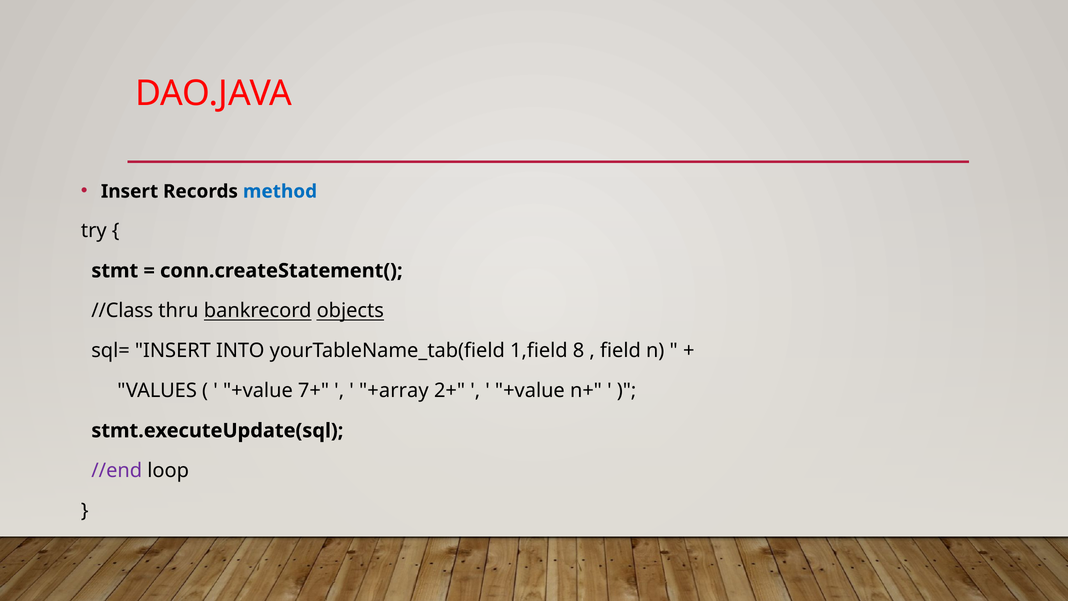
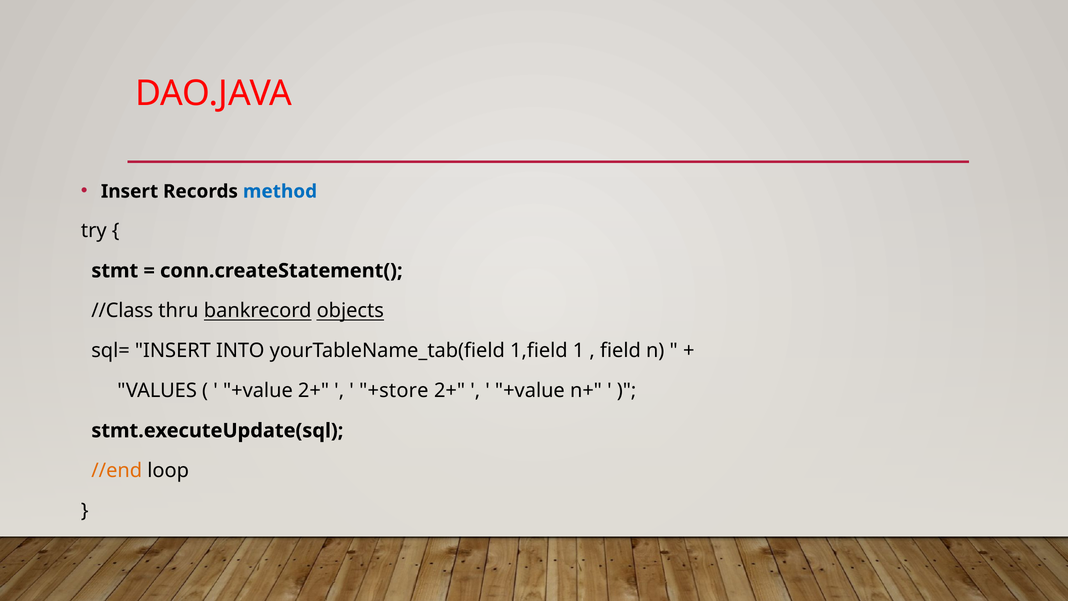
8: 8 -> 1
+value 7+: 7+ -> 2+
+array: +array -> +store
//end colour: purple -> orange
